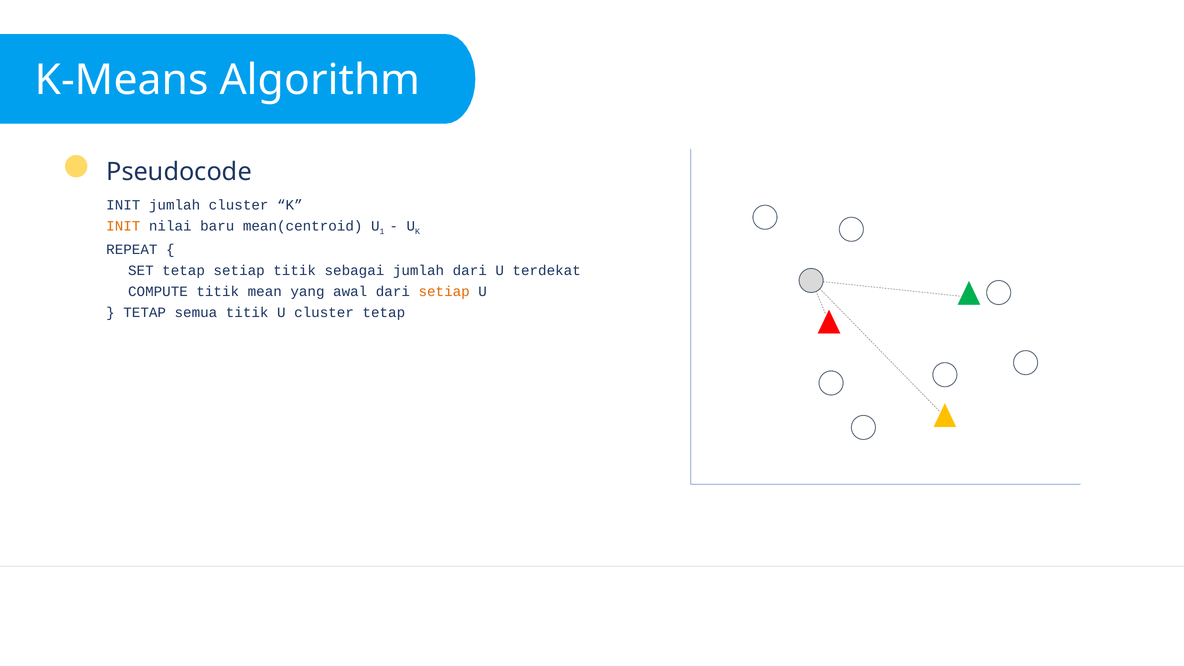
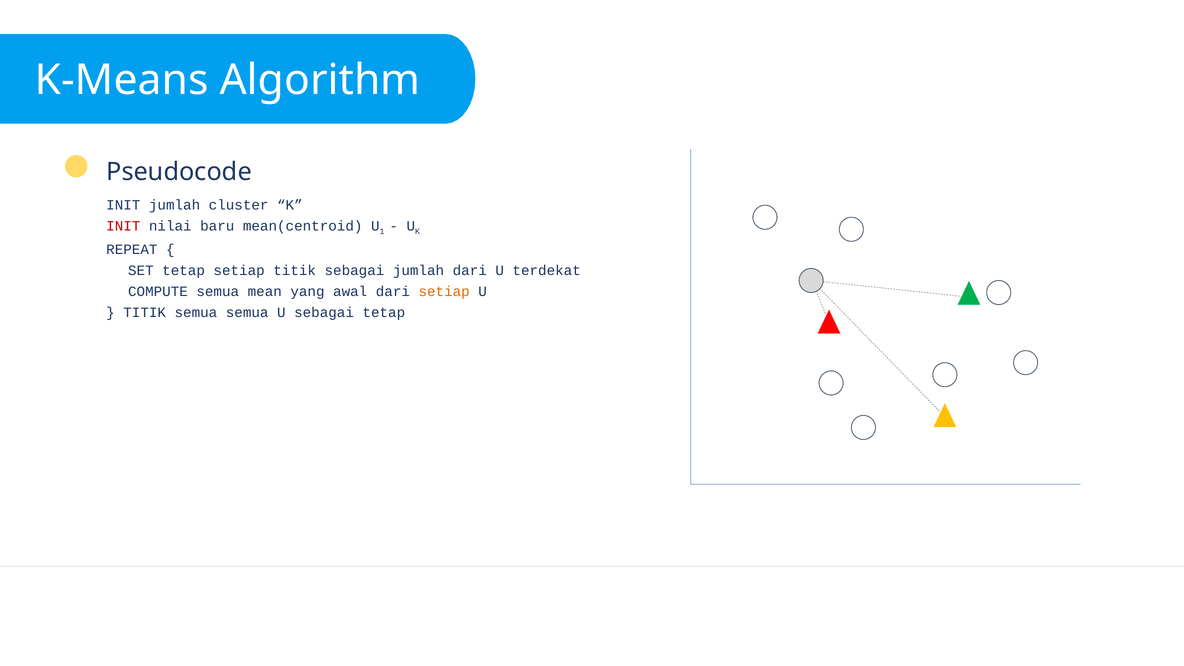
INIT at (123, 226) colour: orange -> red
COMPUTE titik: titik -> semua
TETAP at (145, 312): TETAP -> TITIK
semua titik: titik -> semua
U cluster: cluster -> sebagai
